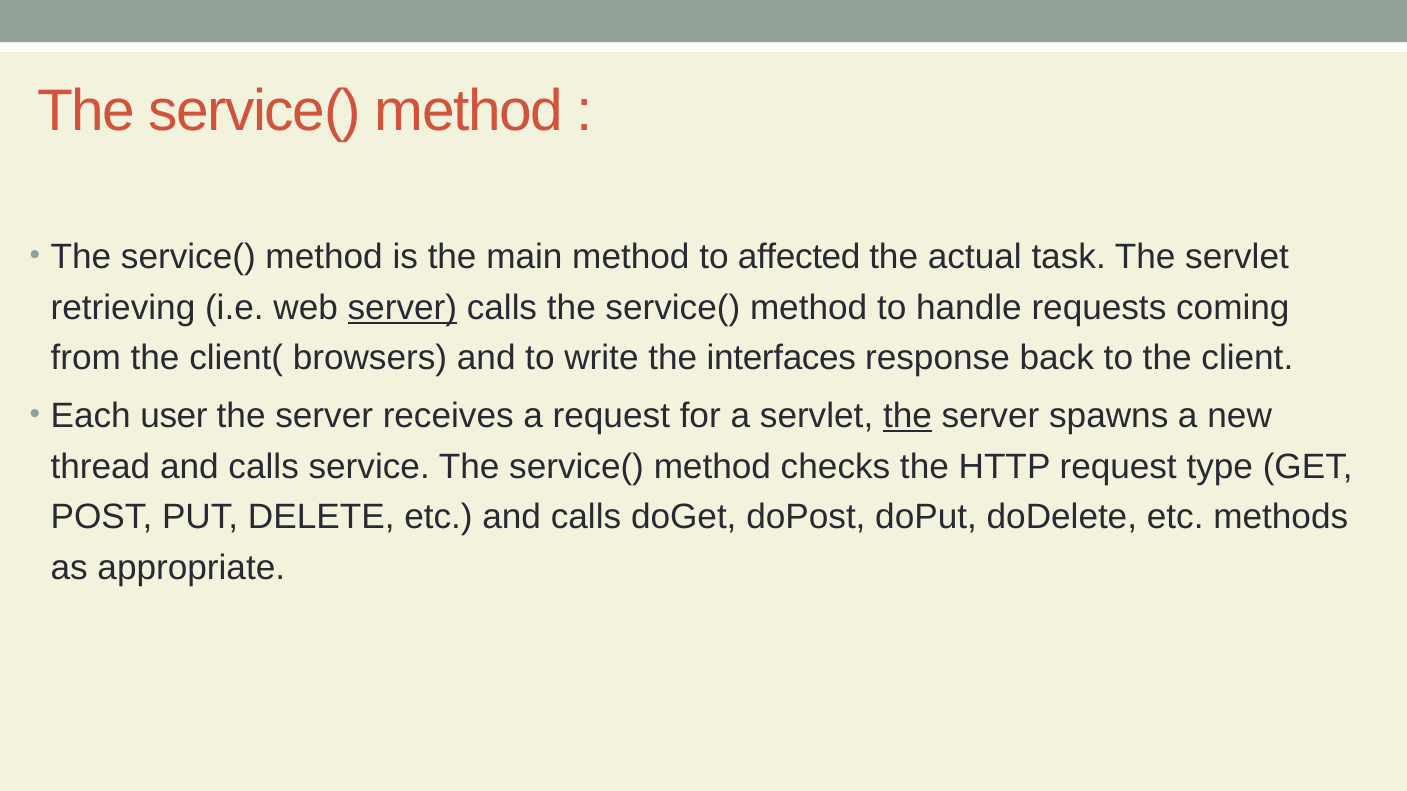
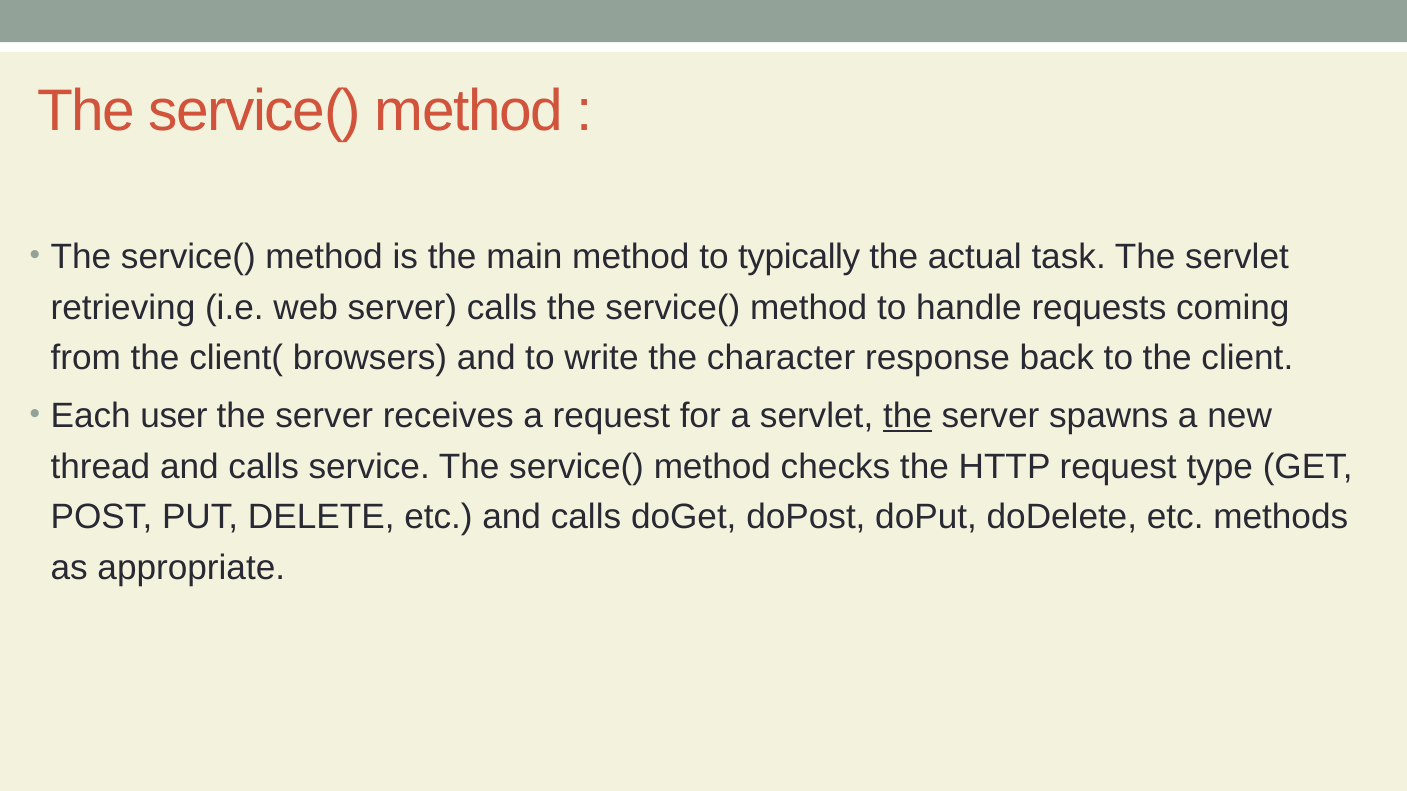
affected: affected -> typically
server at (402, 308) underline: present -> none
interfaces: interfaces -> character
